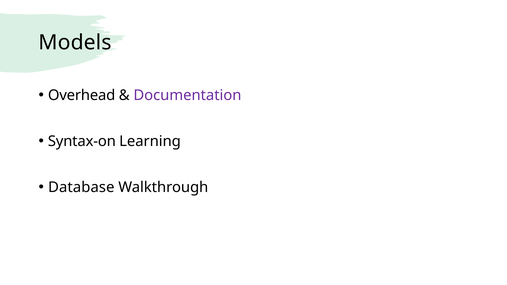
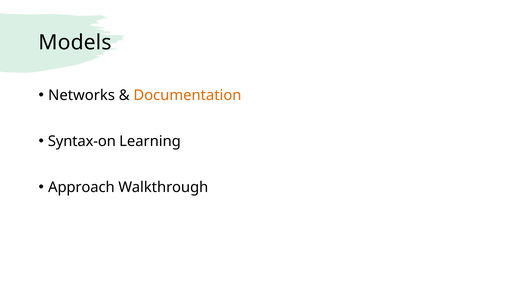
Overhead: Overhead -> Networks
Documentation colour: purple -> orange
Database: Database -> Approach
